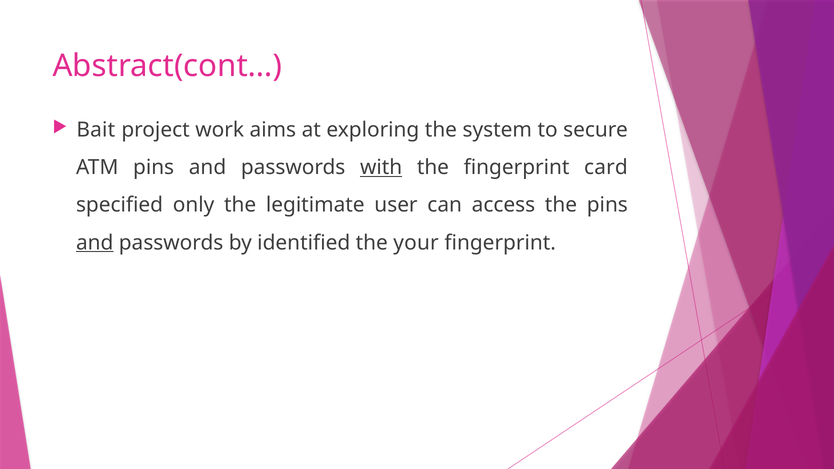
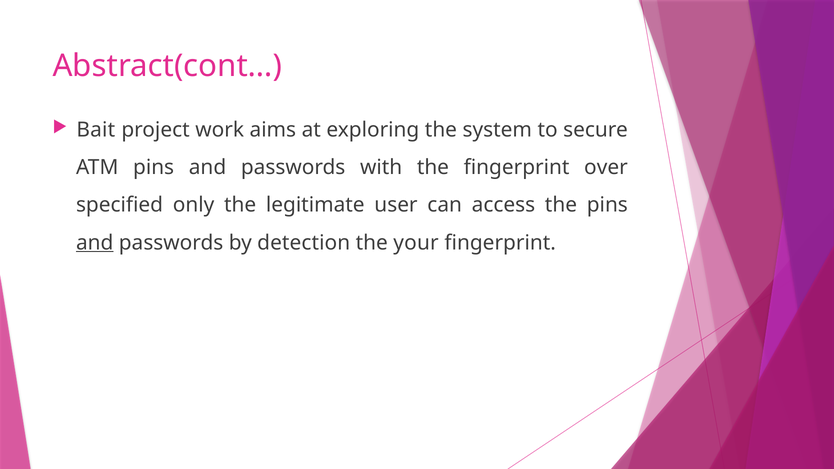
with underline: present -> none
card: card -> over
identified: identified -> detection
